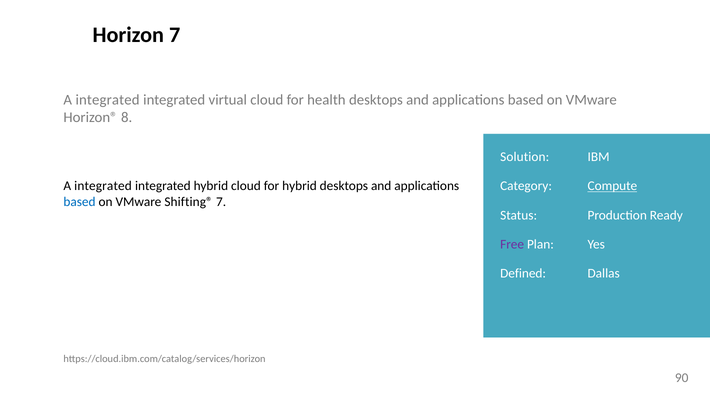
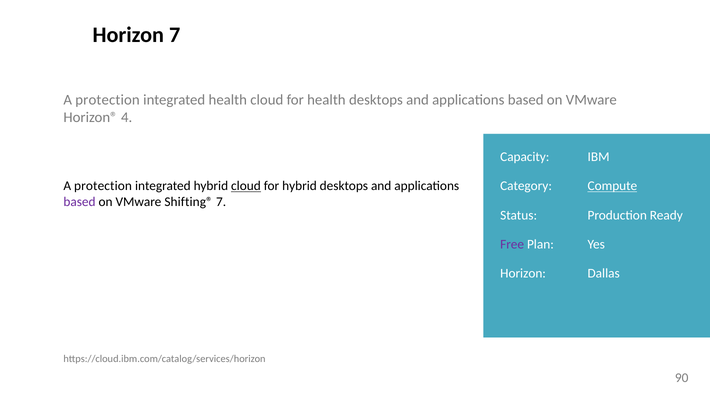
integrated at (108, 100): integrated -> protection
integrated virtual: virtual -> health
8: 8 -> 4
Solution: Solution -> Capacity
integrated at (103, 186): integrated -> protection
cloud at (246, 186) underline: none -> present
based at (80, 202) colour: blue -> purple
Defined at (523, 274): Defined -> Horizon
